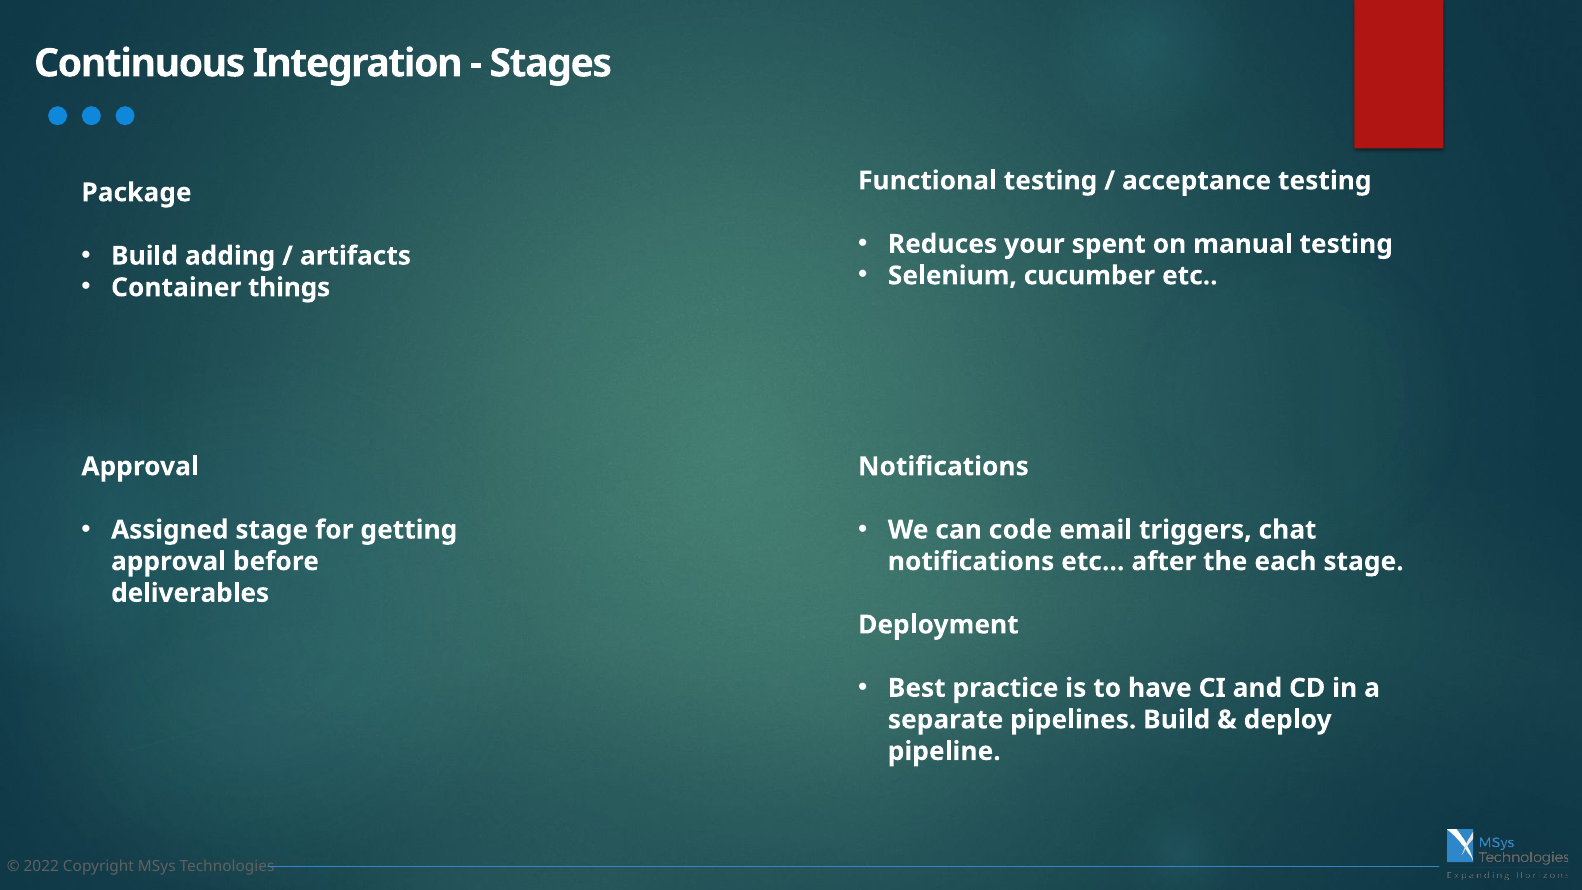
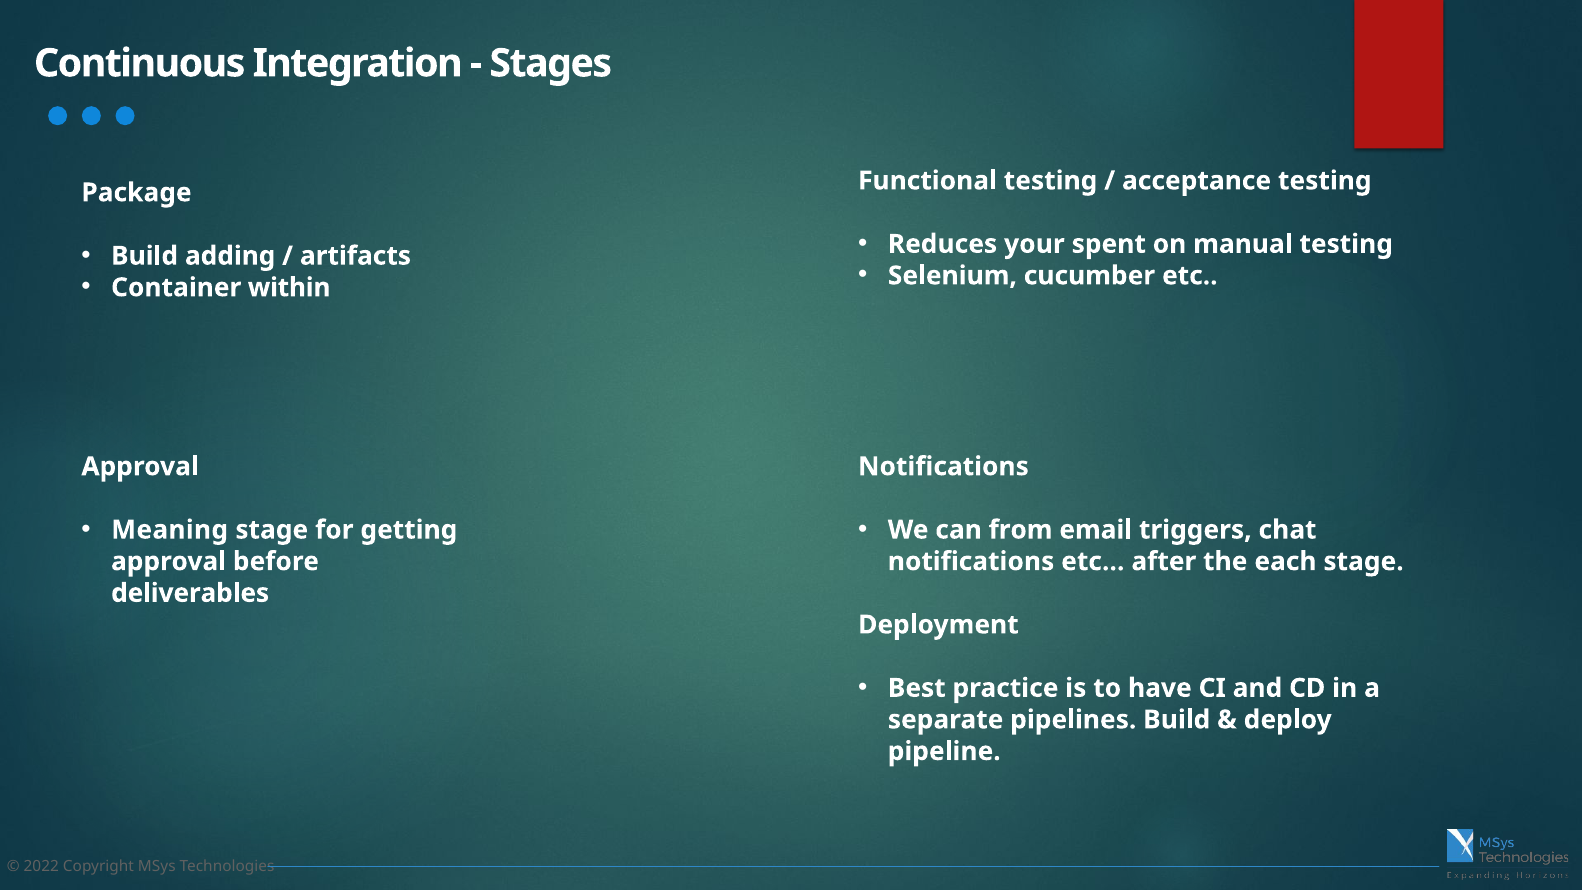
things: things -> within
Assigned: Assigned -> Meaning
code: code -> from
